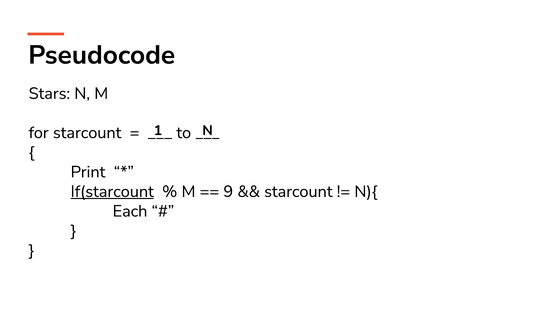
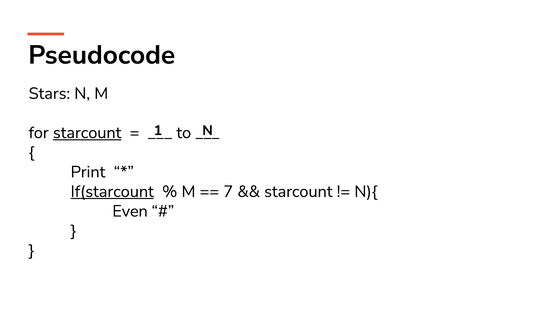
starcount at (87, 133) underline: none -> present
9: 9 -> 7
Each: Each -> Even
